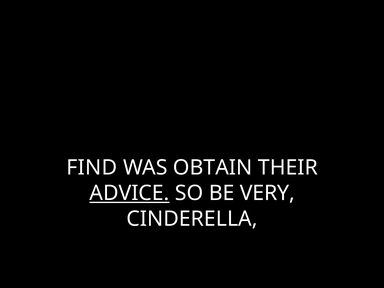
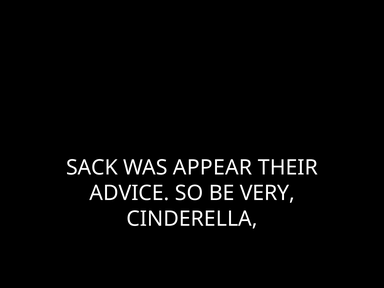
FIND: FIND -> SACK
OBTAIN: OBTAIN -> APPEAR
ADVICE underline: present -> none
